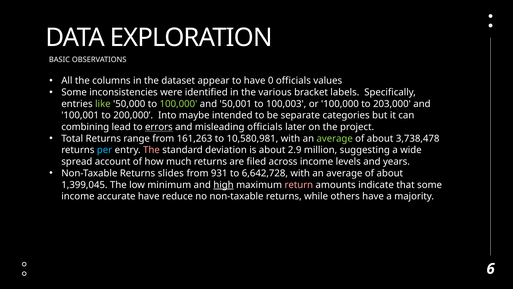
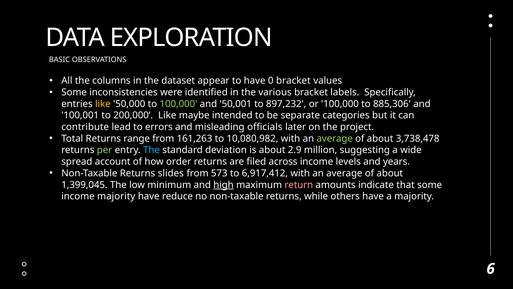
0 officials: officials -> bracket
like at (103, 104) colour: light green -> yellow
100,003: 100,003 -> 897,232
203,000: 203,000 -> 885,306
200,000 Into: Into -> Like
combining: combining -> contribute
errors underline: present -> none
10,580,981: 10,580,981 -> 10,080,982
per colour: light blue -> light green
The at (151, 150) colour: pink -> light blue
much: much -> order
931: 931 -> 573
6,642,728: 6,642,728 -> 6,917,412
income accurate: accurate -> majority
